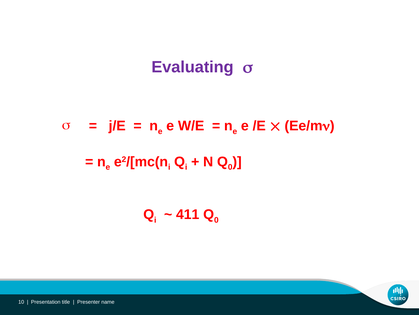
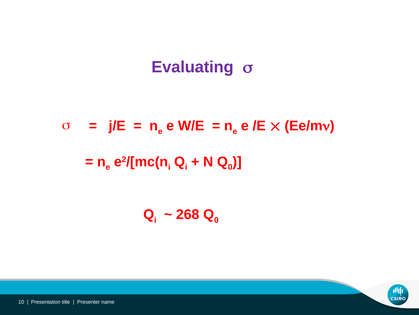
411: 411 -> 268
